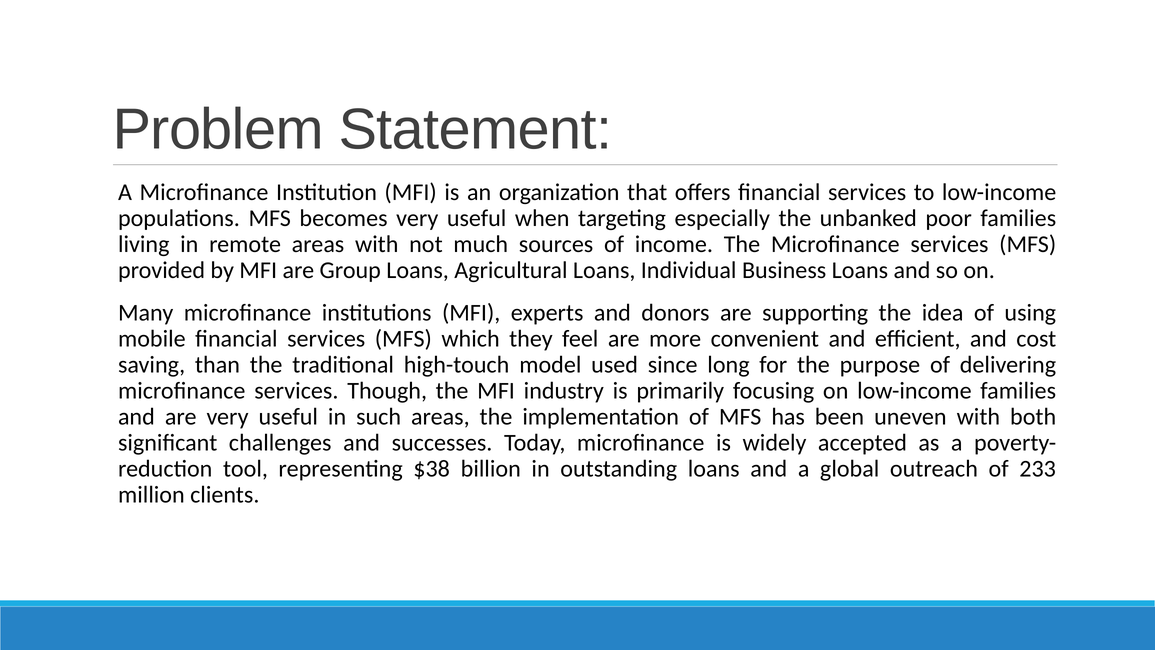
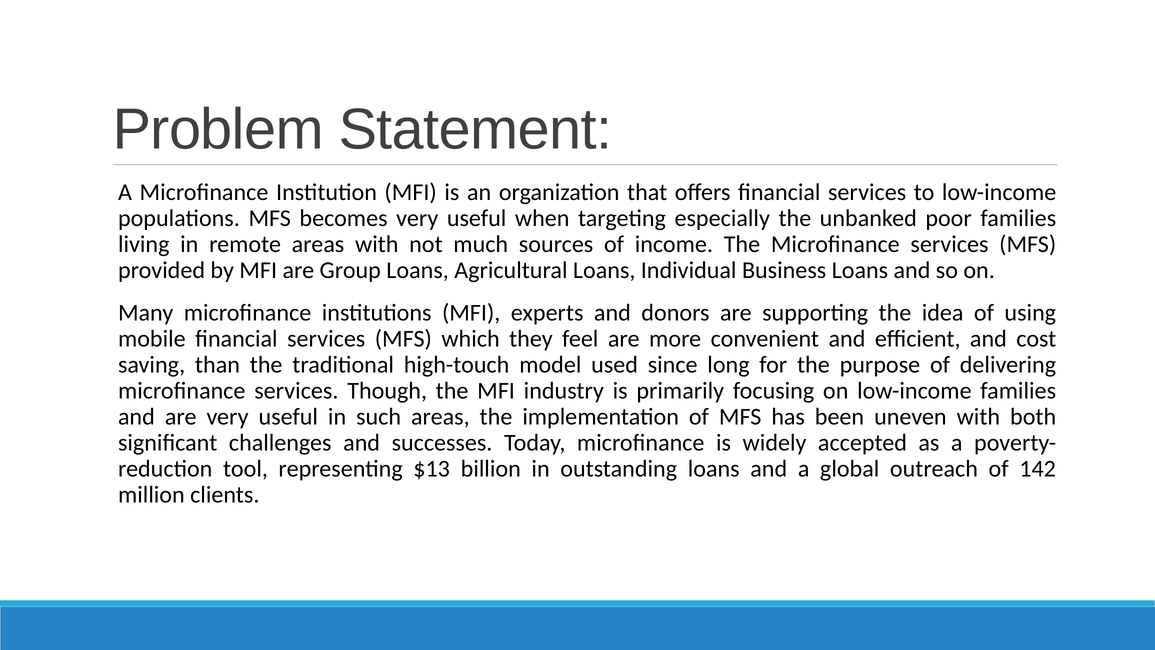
$38: $38 -> $13
233: 233 -> 142
